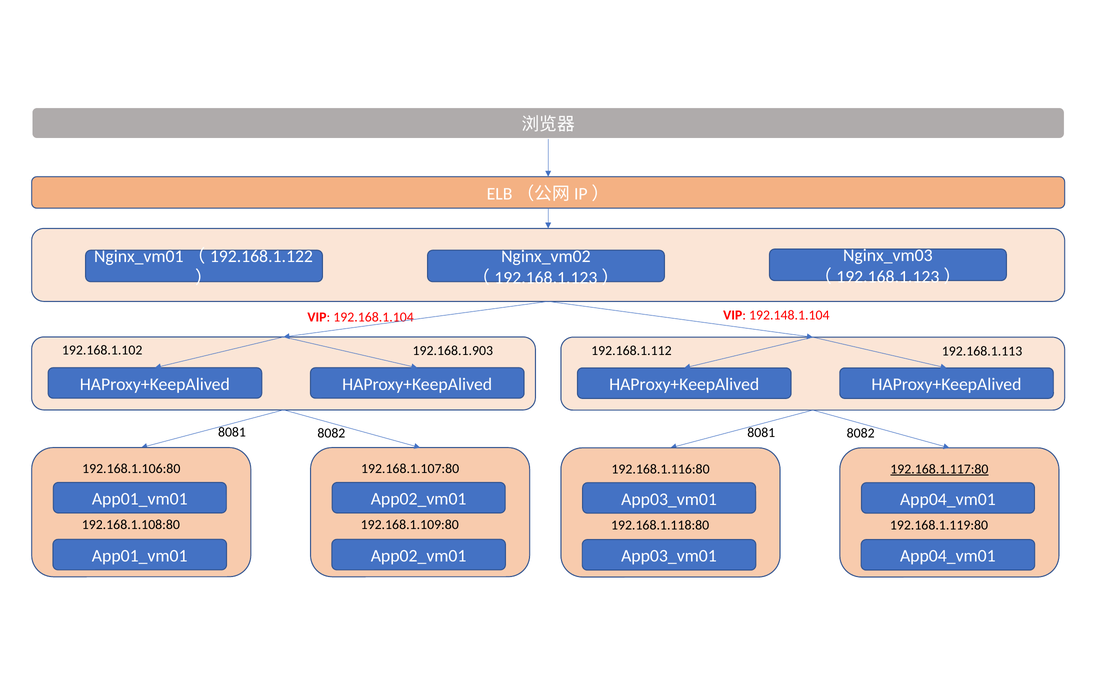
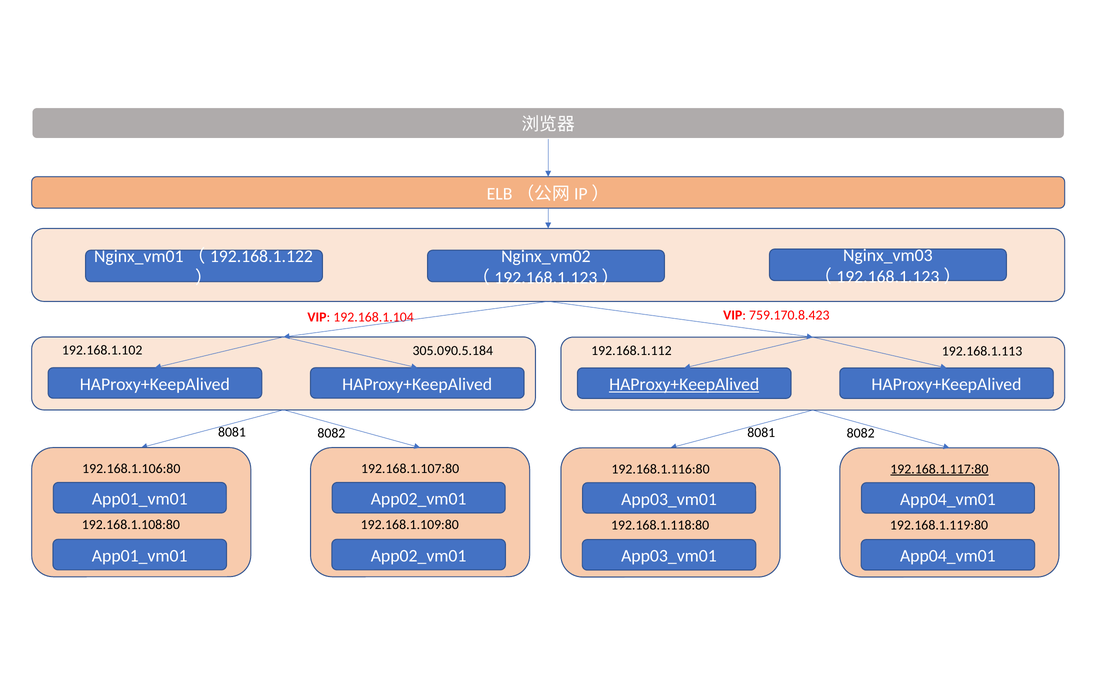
192.148.1.104: 192.148.1.104 -> 759.170.8.423
192.168.1.903: 192.168.1.903 -> 305.090.5.184
HAProxy+KeepAlived at (684, 384) underline: none -> present
